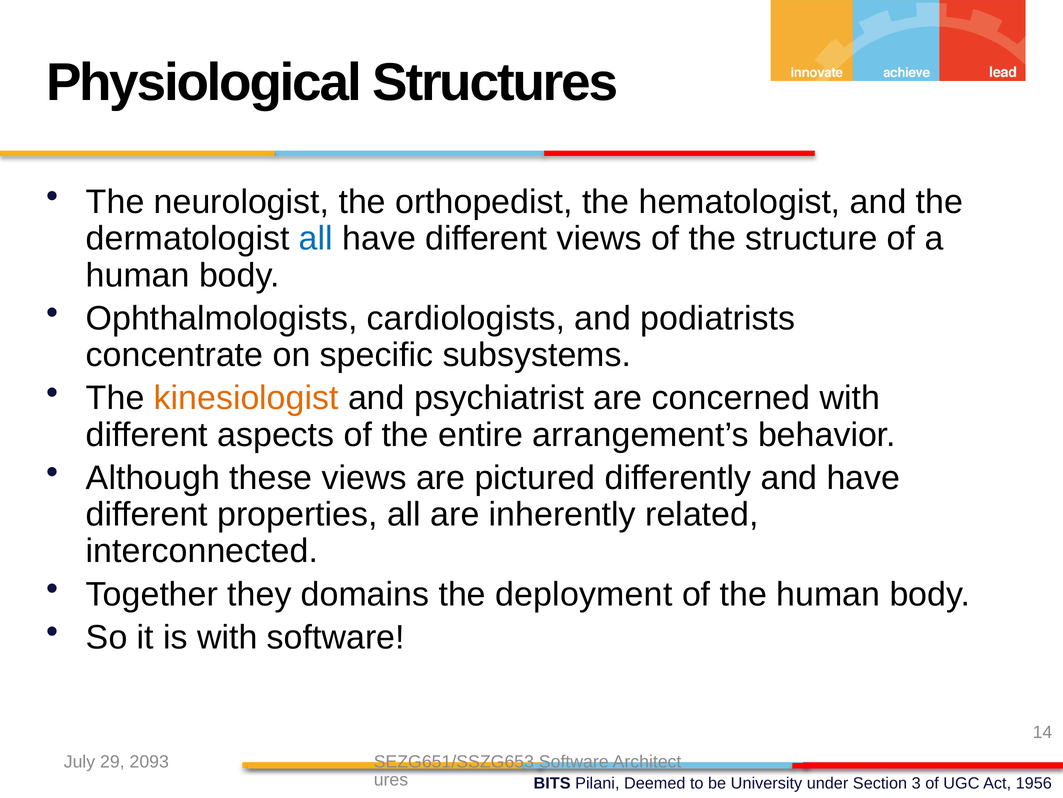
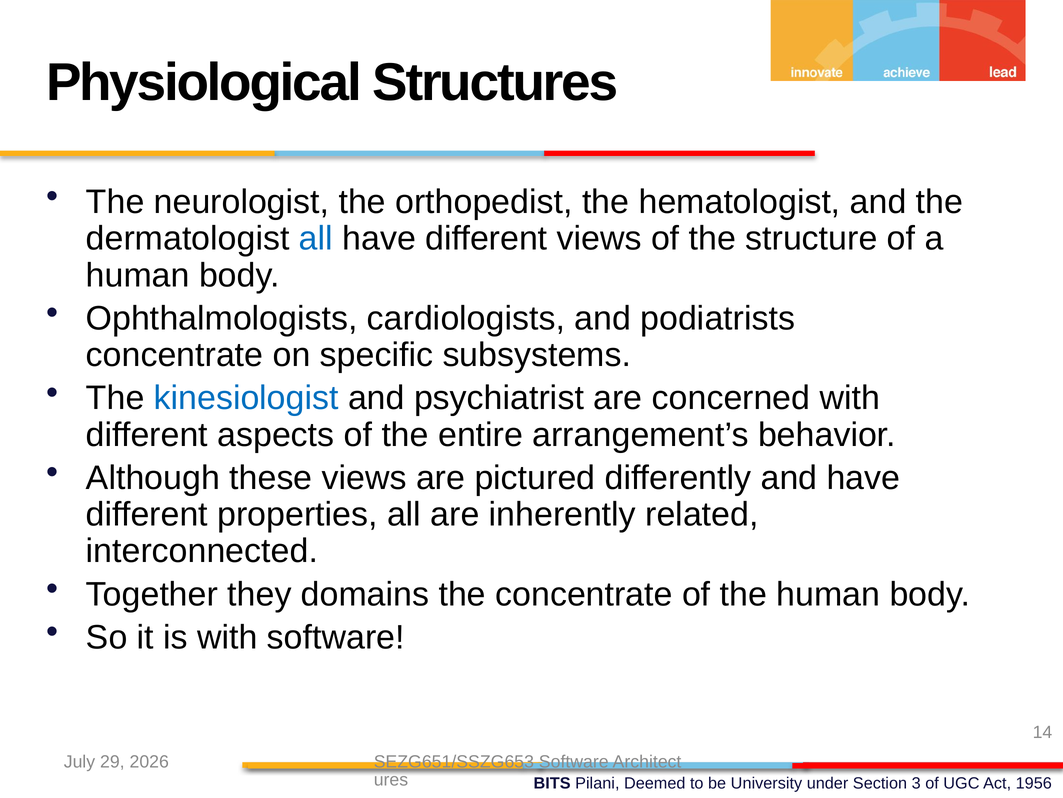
kinesiologist colour: orange -> blue
the deployment: deployment -> concentrate
2093: 2093 -> 2026
